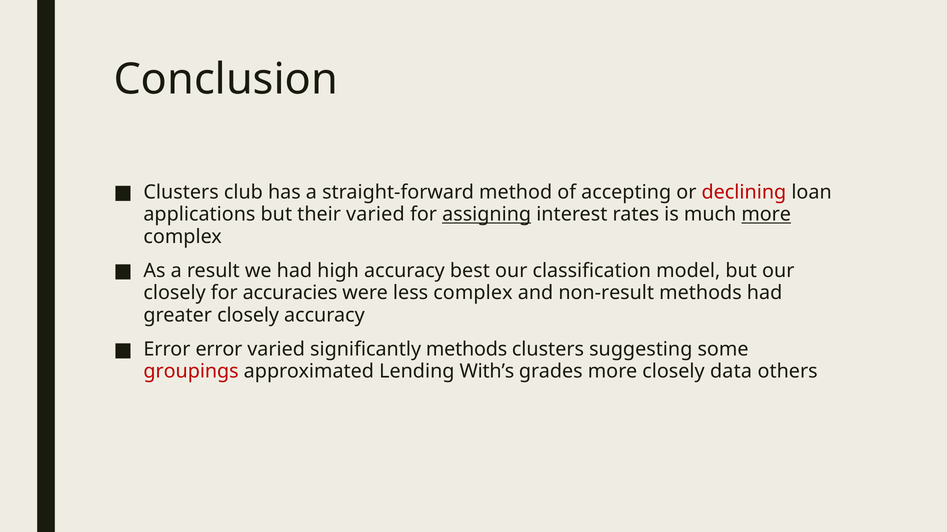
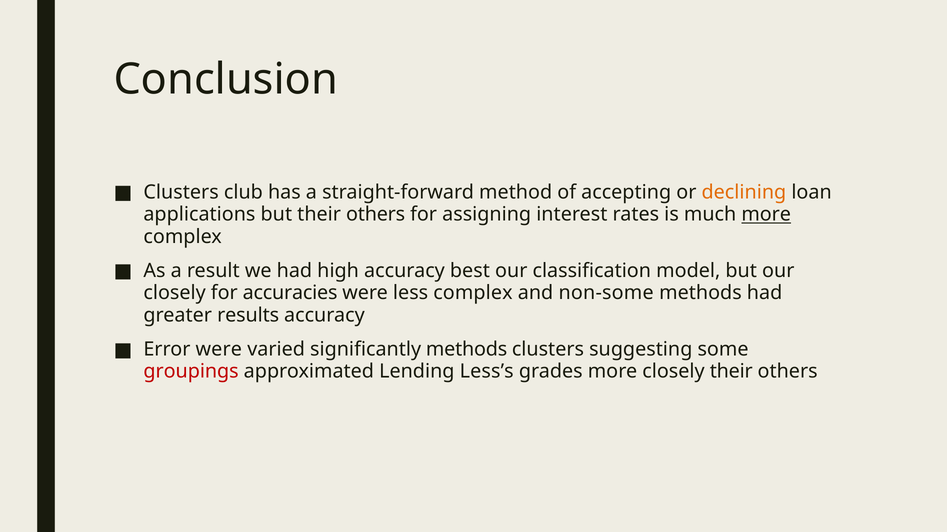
declining colour: red -> orange
but their varied: varied -> others
assigning underline: present -> none
non-result: non-result -> non-some
greater closely: closely -> results
Error error: error -> were
With’s: With’s -> Less’s
closely data: data -> their
